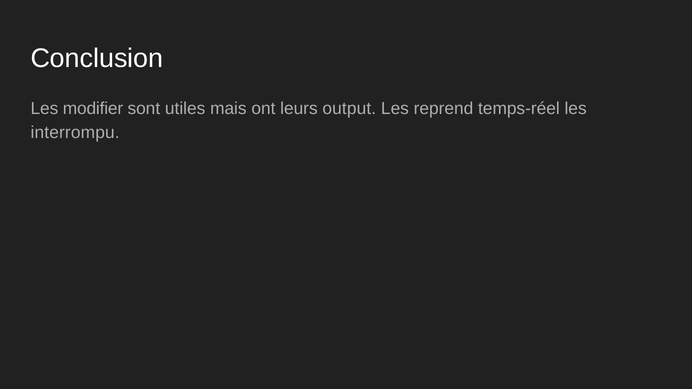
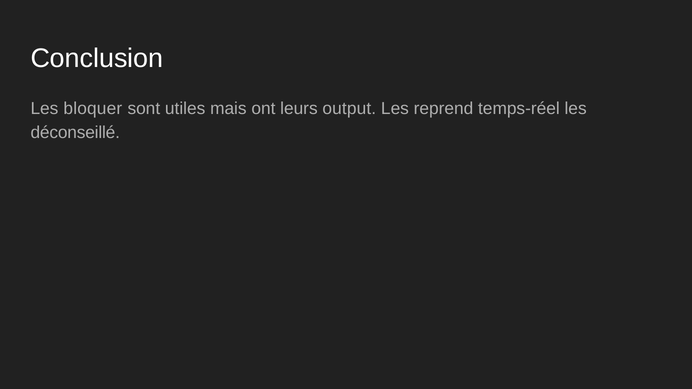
modifier: modifier -> bloquer
interrompu: interrompu -> déconseillé
